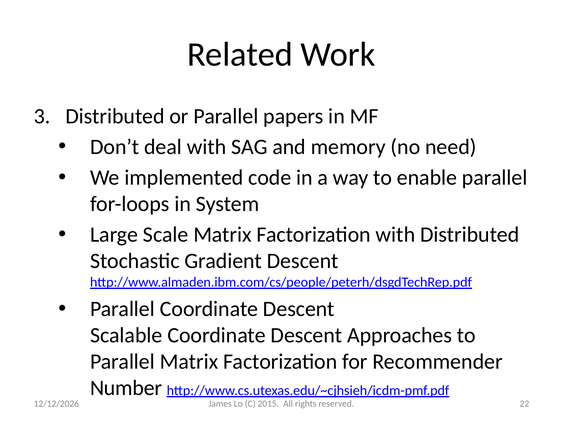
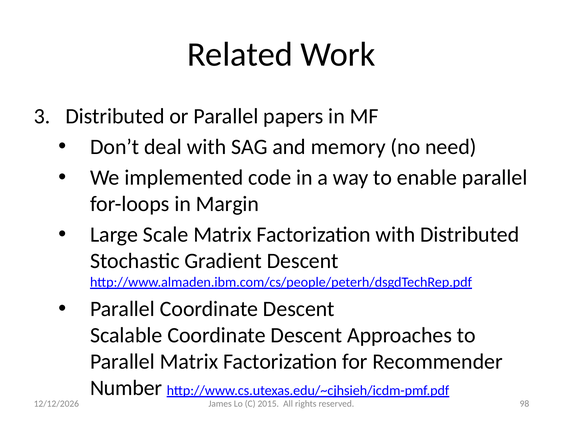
System: System -> Margin
22: 22 -> 98
